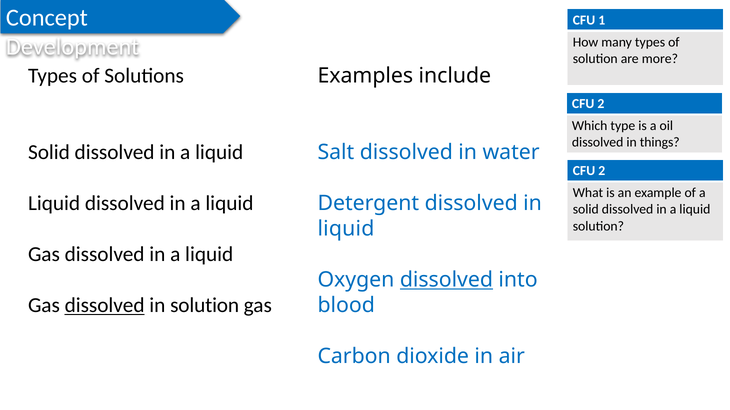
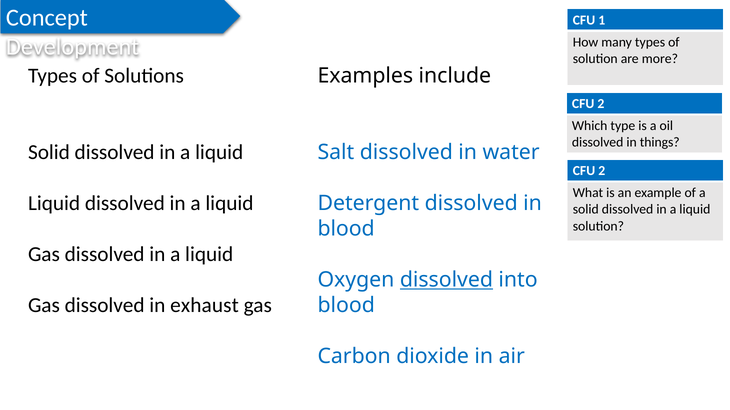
liquid at (346, 229): liquid -> blood
dissolved at (105, 306) underline: present -> none
in solution: solution -> exhaust
